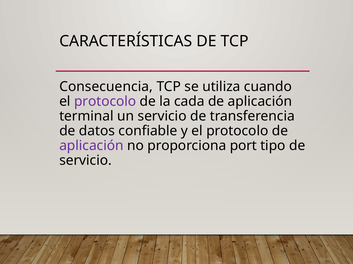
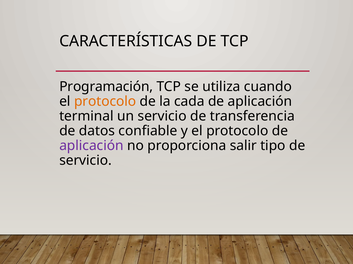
Consecuencia: Consecuencia -> Programación
protocolo at (105, 102) colour: purple -> orange
port: port -> salir
